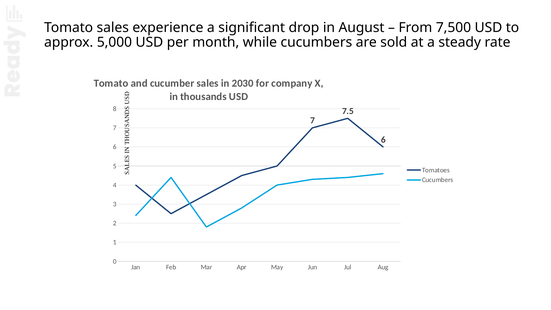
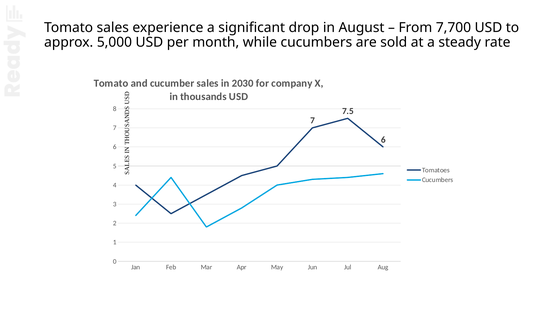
7,500: 7,500 -> 7,700
